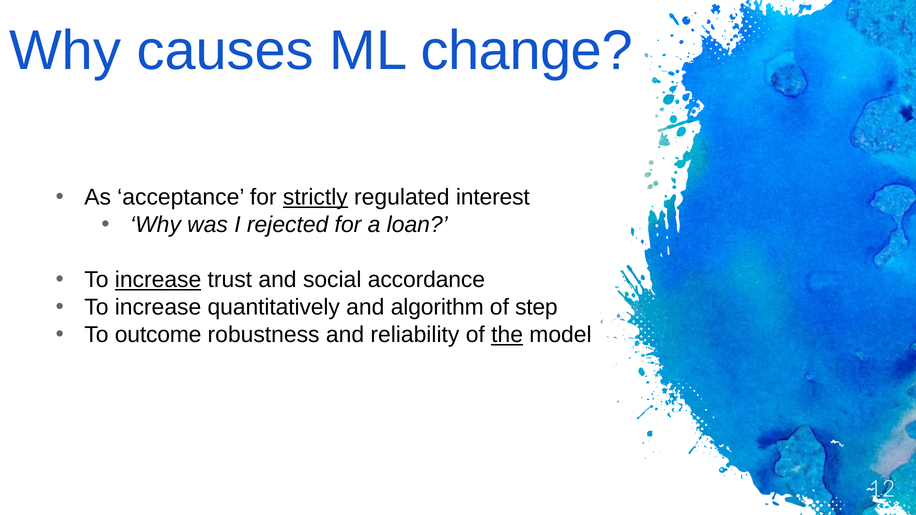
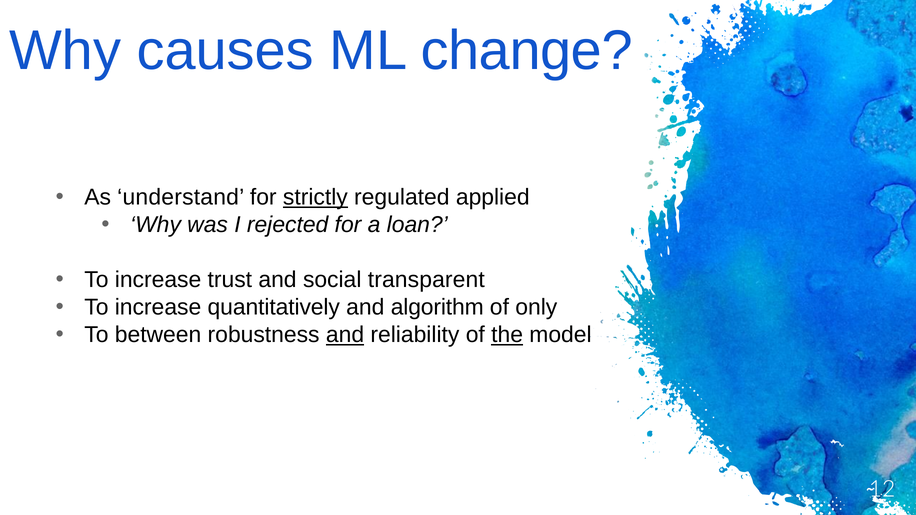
acceptance: acceptance -> understand
interest: interest -> applied
increase at (158, 280) underline: present -> none
accordance: accordance -> transparent
step: step -> only
outcome: outcome -> between
and at (345, 335) underline: none -> present
